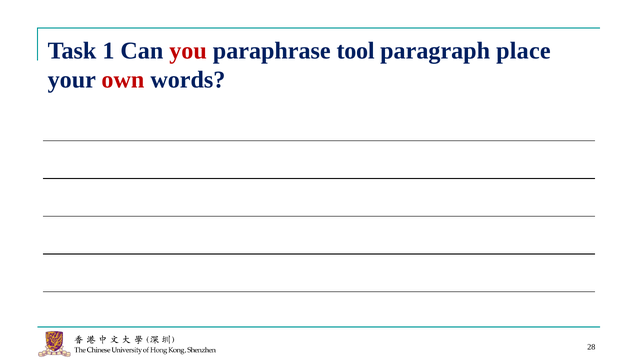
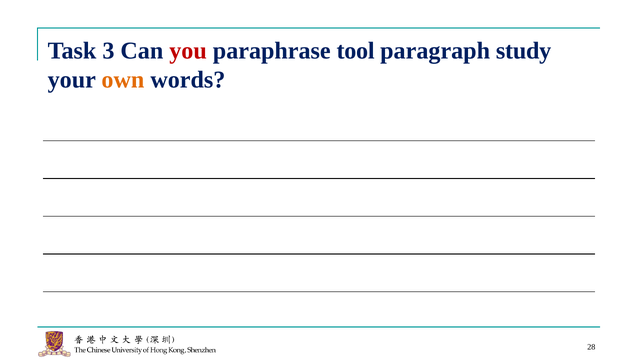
1: 1 -> 3
place: place -> study
own colour: red -> orange
